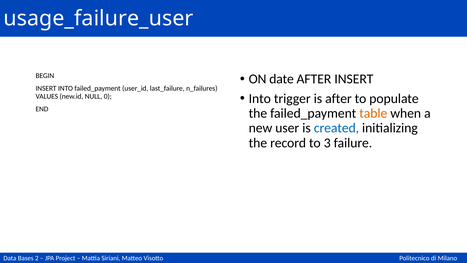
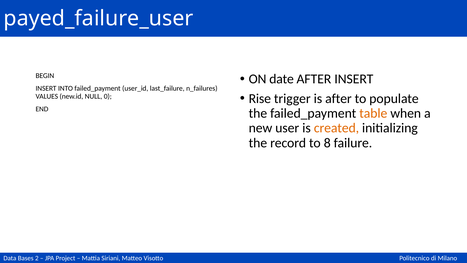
usage_failure_user: usage_failure_user -> payed_failure_user
Into at (260, 99): Into -> Rise
created colour: blue -> orange
3: 3 -> 8
